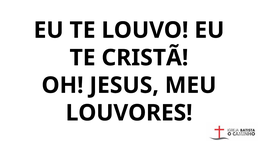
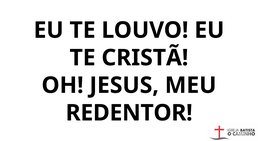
LOUVORES: LOUVORES -> REDENTOR
